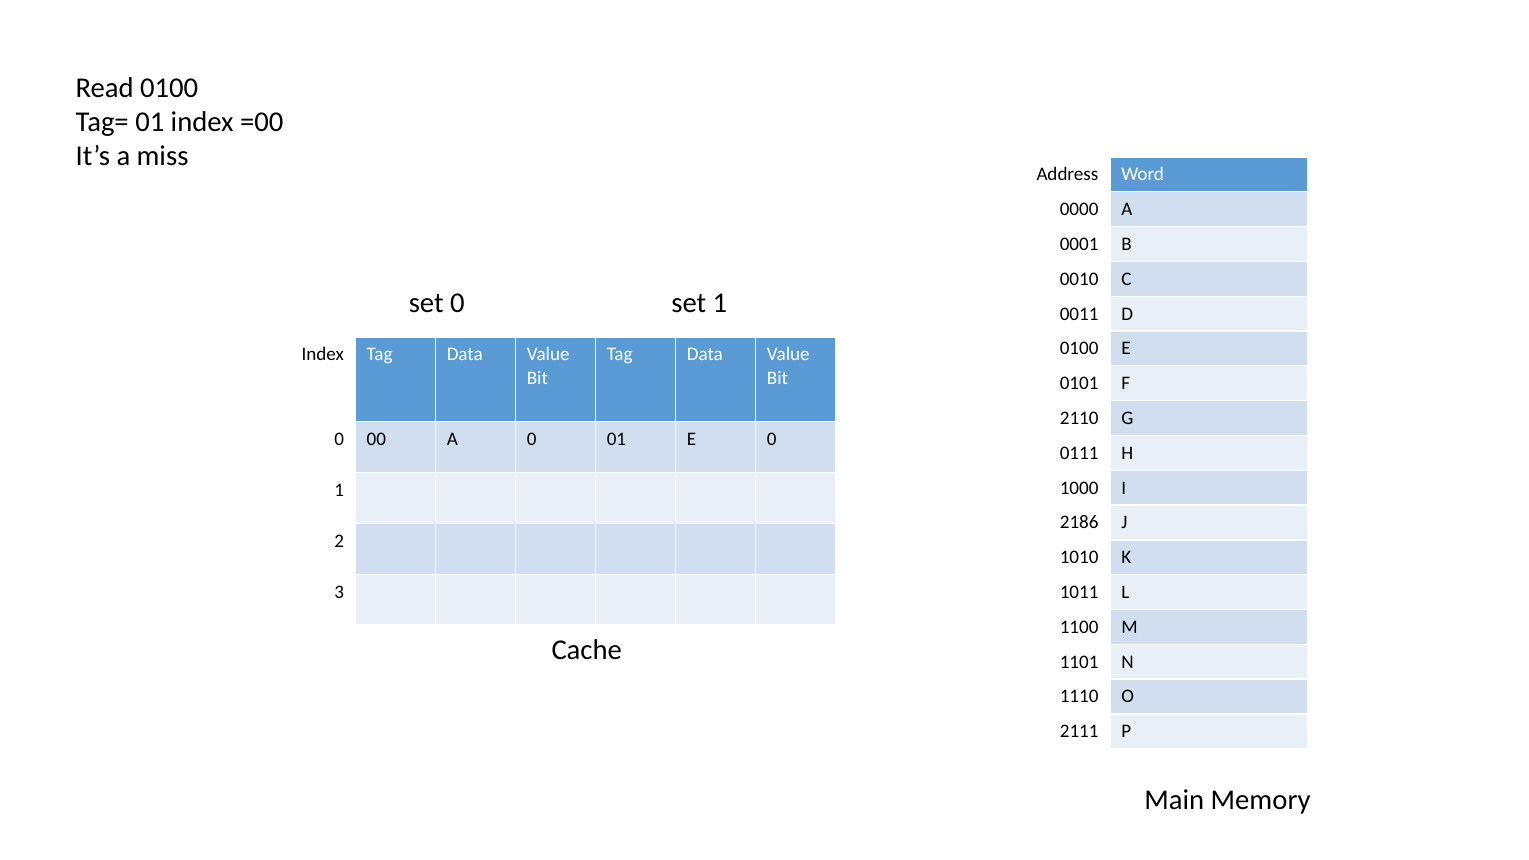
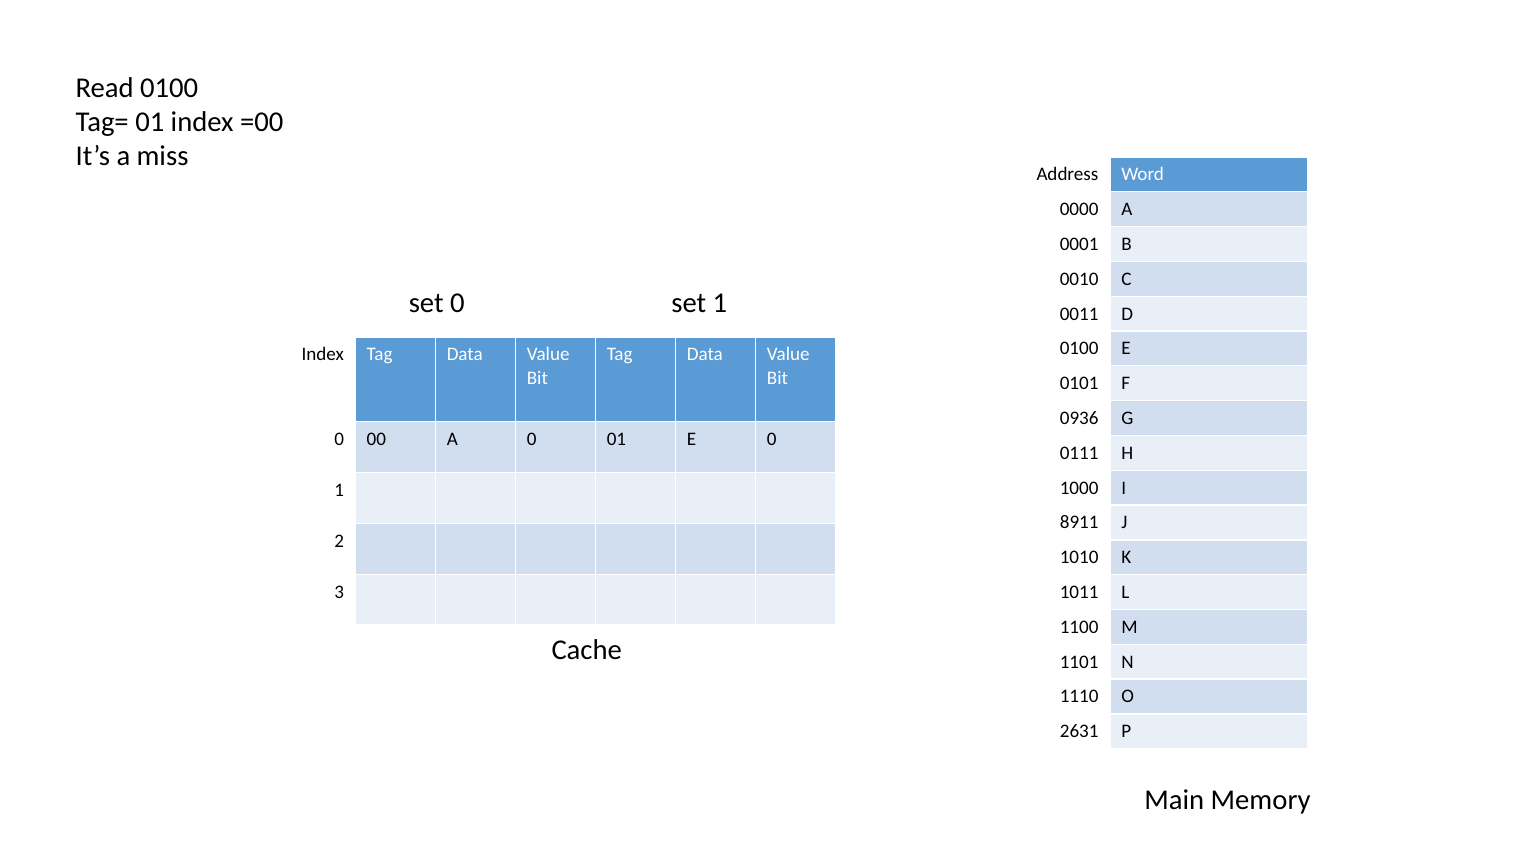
2110: 2110 -> 0936
2186: 2186 -> 8911
2111: 2111 -> 2631
